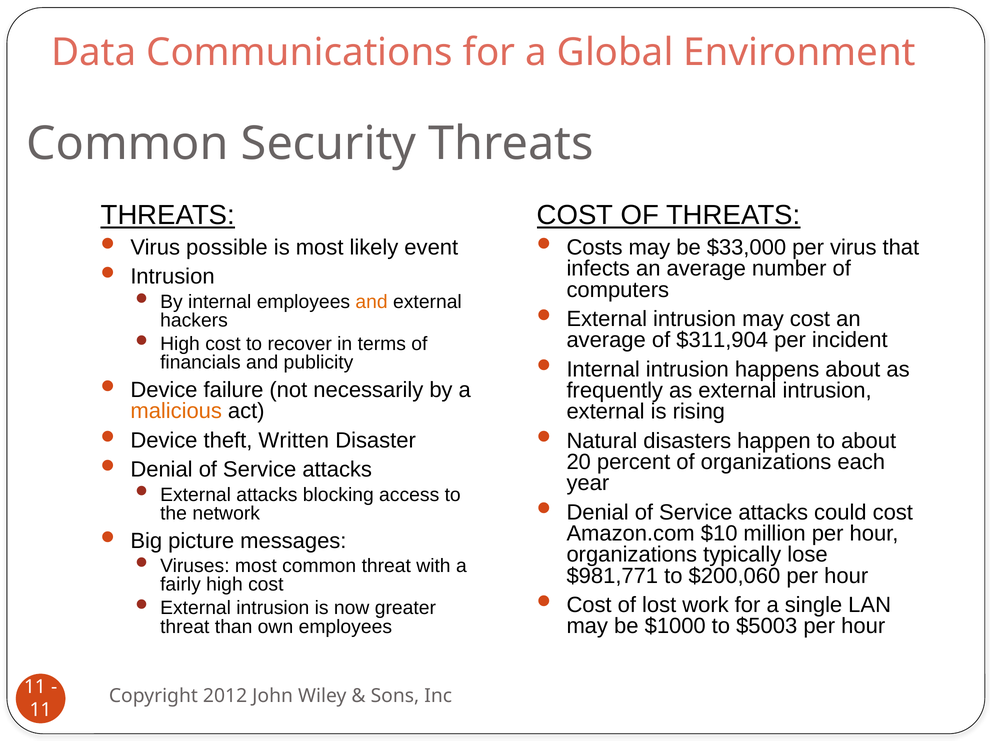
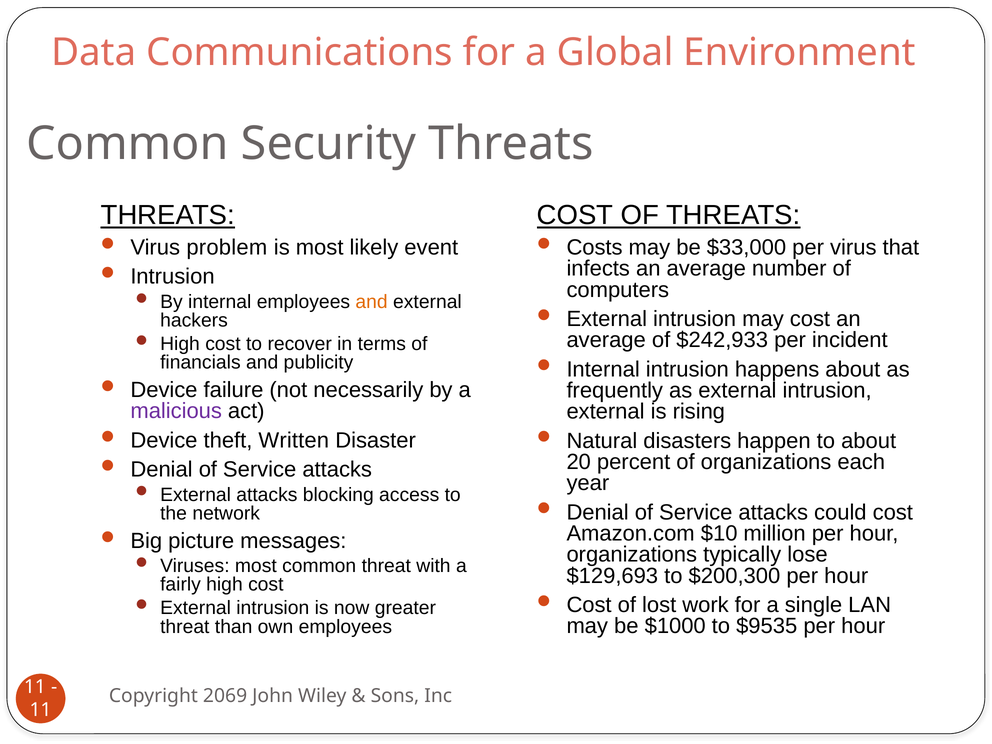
possible: possible -> problem
$311,904: $311,904 -> $242,933
malicious colour: orange -> purple
$981,771: $981,771 -> $129,693
$200,060: $200,060 -> $200,300
$5003: $5003 -> $9535
2012: 2012 -> 2069
